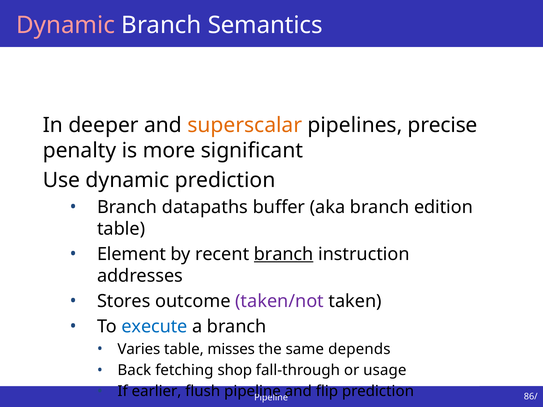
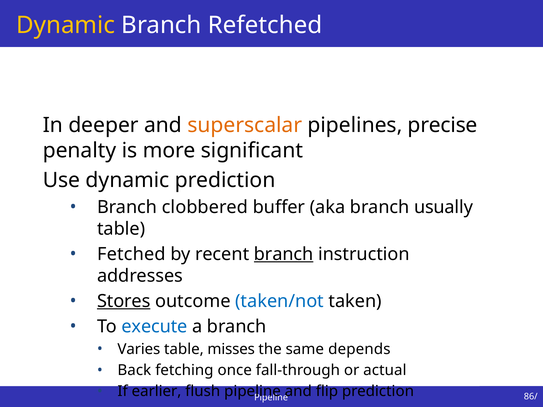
Dynamic at (66, 25) colour: pink -> yellow
Semantics: Semantics -> Refetched
datapaths: datapaths -> clobbered
edition: edition -> usually
Element: Element -> Fetched
Stores underline: none -> present
taken/not colour: purple -> blue
shop: shop -> once
usage: usage -> actual
